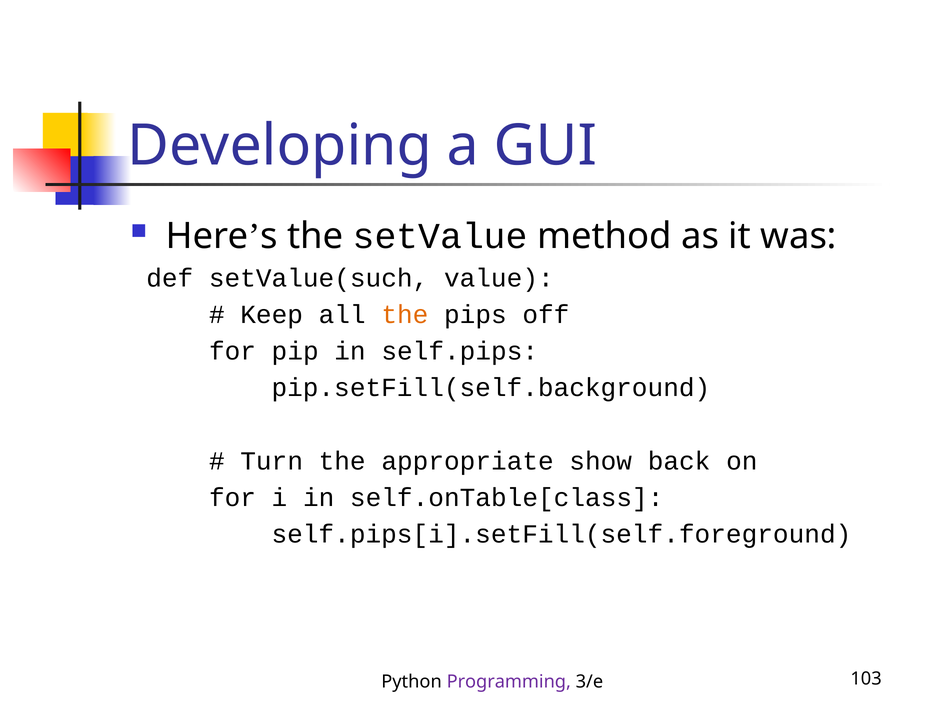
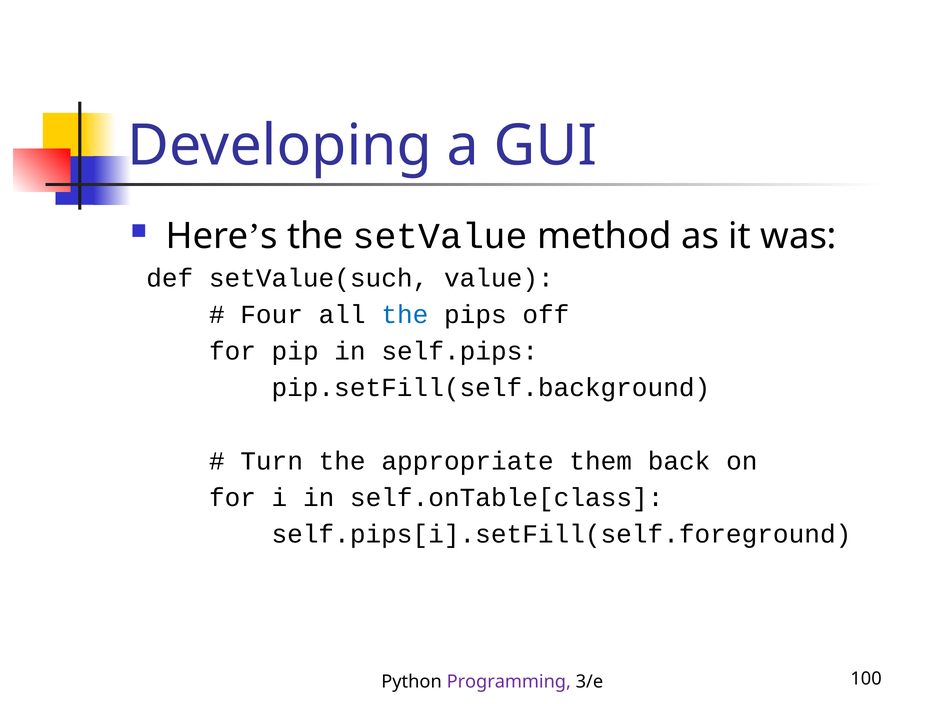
Keep: Keep -> Four
the at (405, 315) colour: orange -> blue
show: show -> them
103: 103 -> 100
